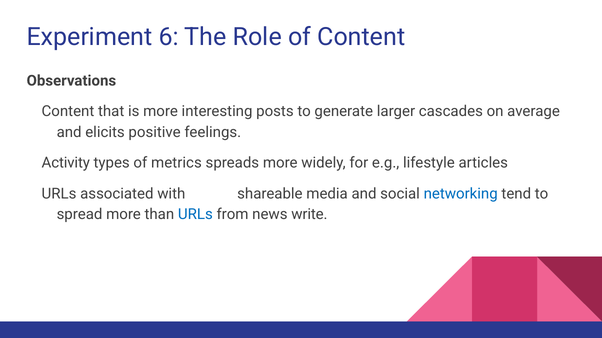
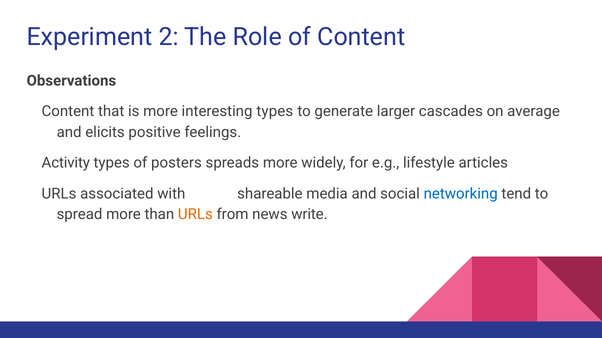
6: 6 -> 2
interesting posts: posts -> types
metrics: metrics -> posters
URLs at (195, 215) colour: blue -> orange
